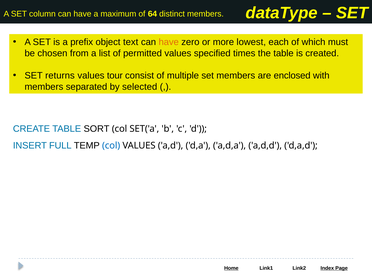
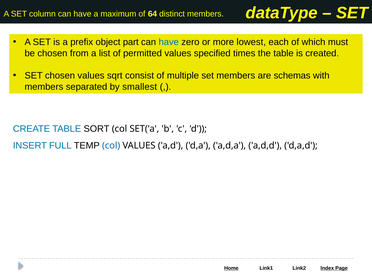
text: text -> part
have at (169, 42) colour: orange -> blue
SET returns: returns -> chosen
tour: tour -> sqrt
enclosed: enclosed -> schemas
selected: selected -> smallest
